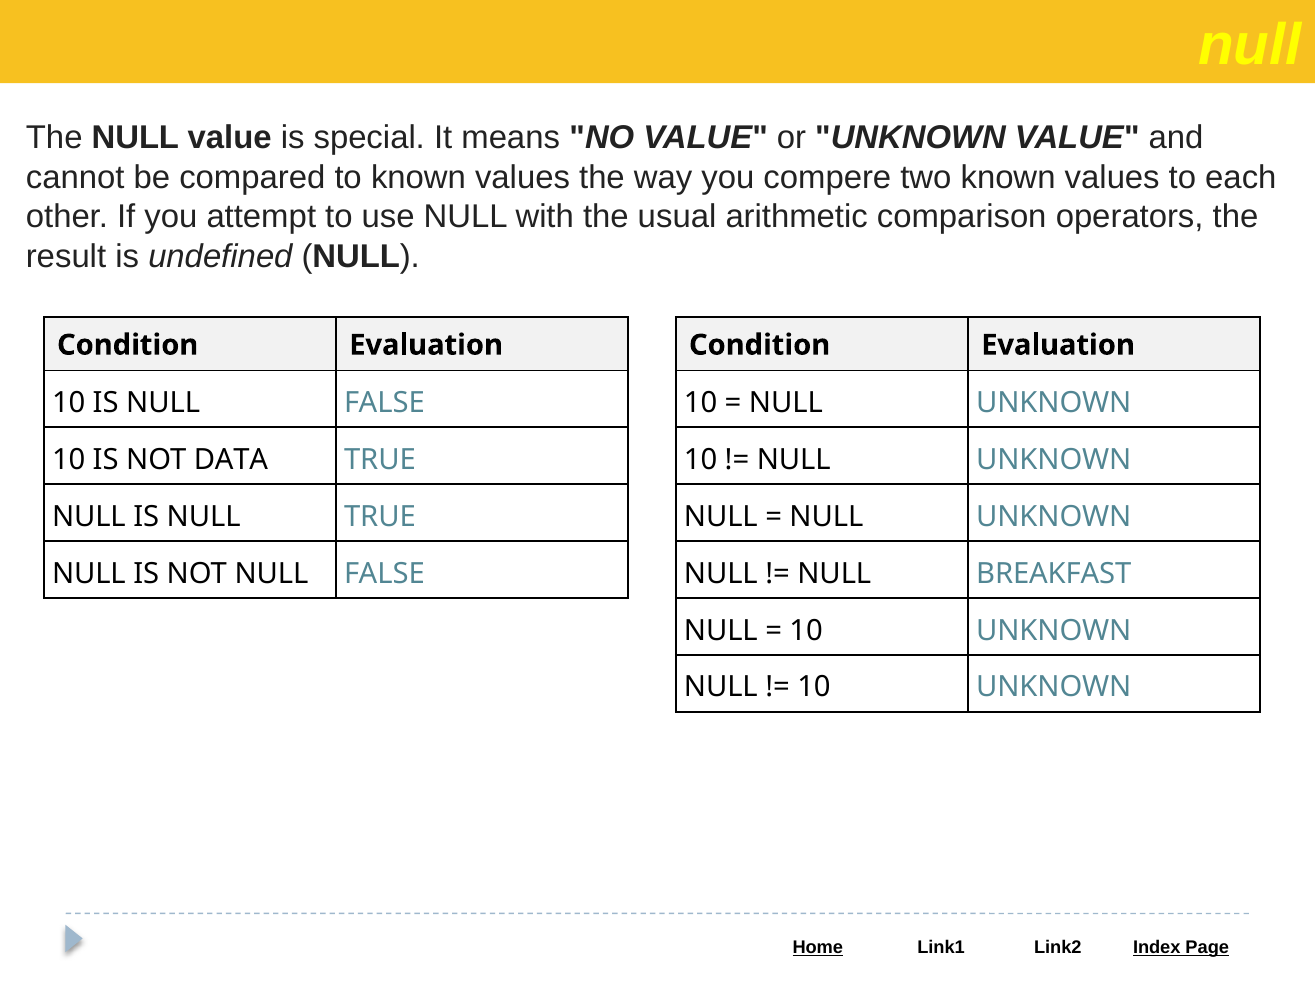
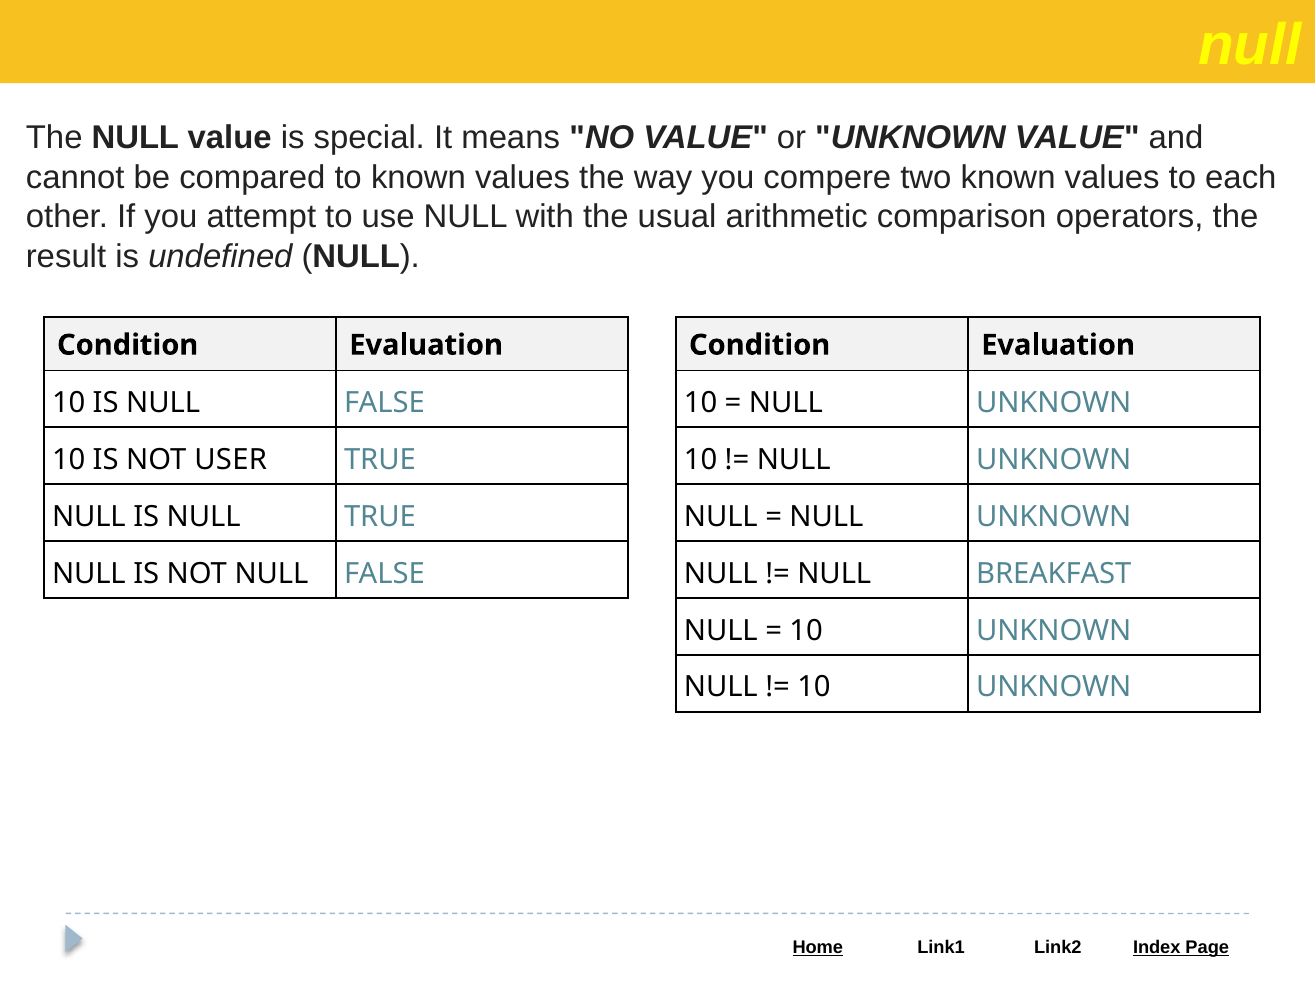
DATA: DATA -> USER
